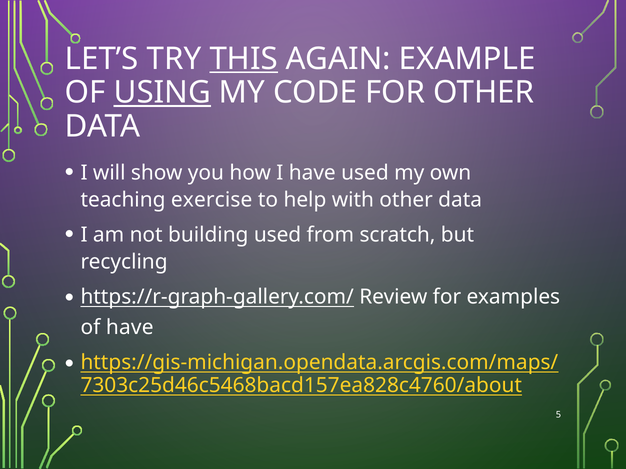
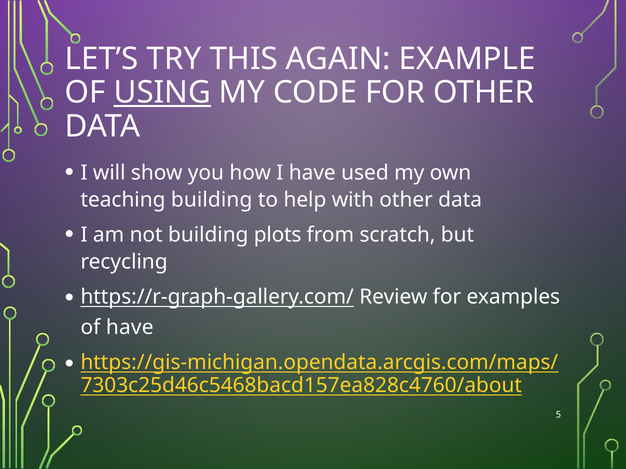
THIS underline: present -> none
teaching exercise: exercise -> building
building used: used -> plots
